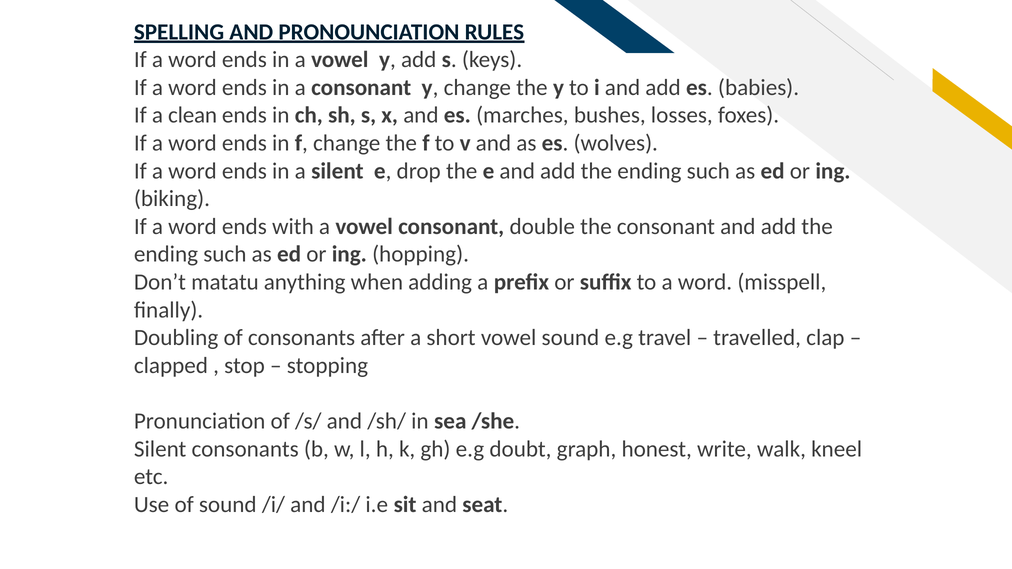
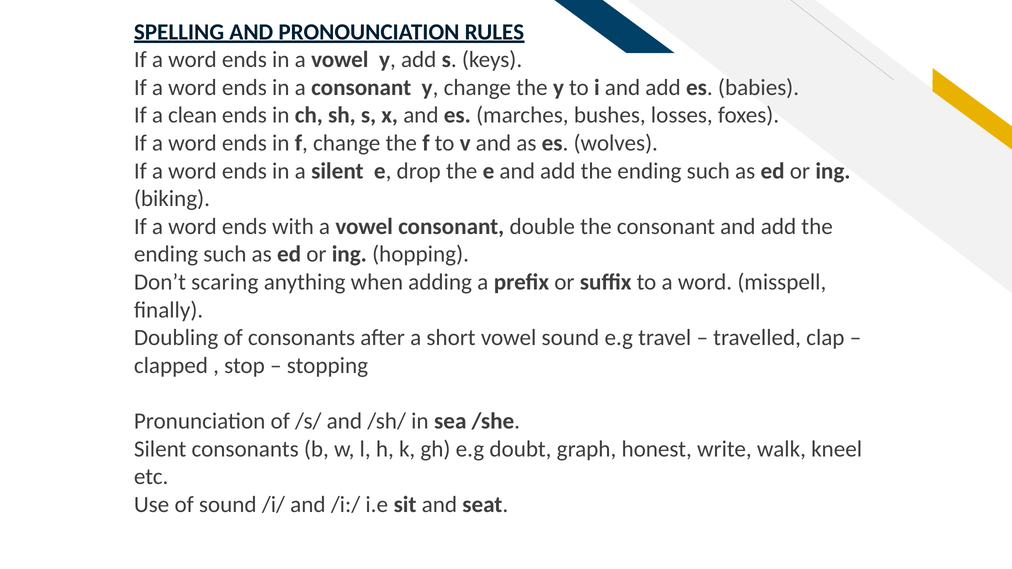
matatu: matatu -> scaring
